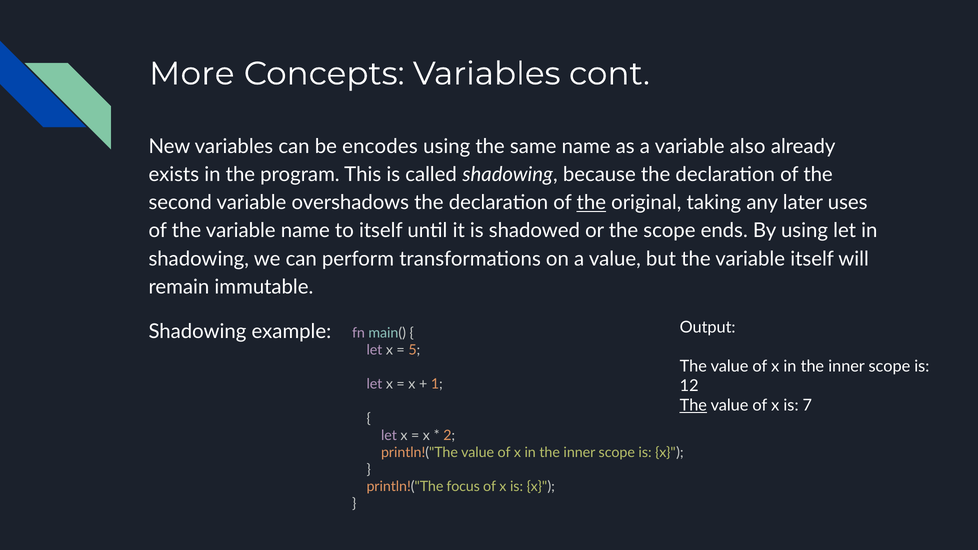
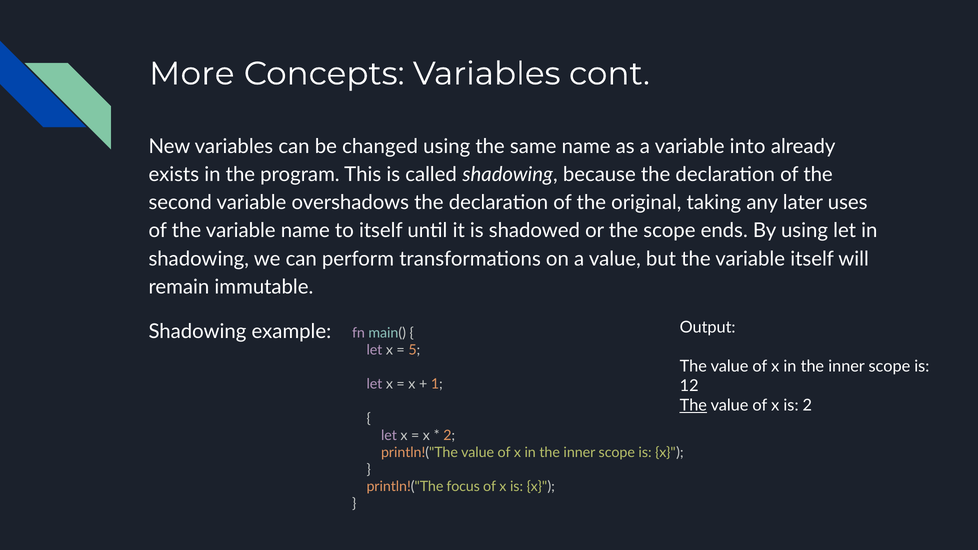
encodes: encodes -> changed
also: also -> into
the at (591, 203) underline: present -> none
is 7: 7 -> 2
